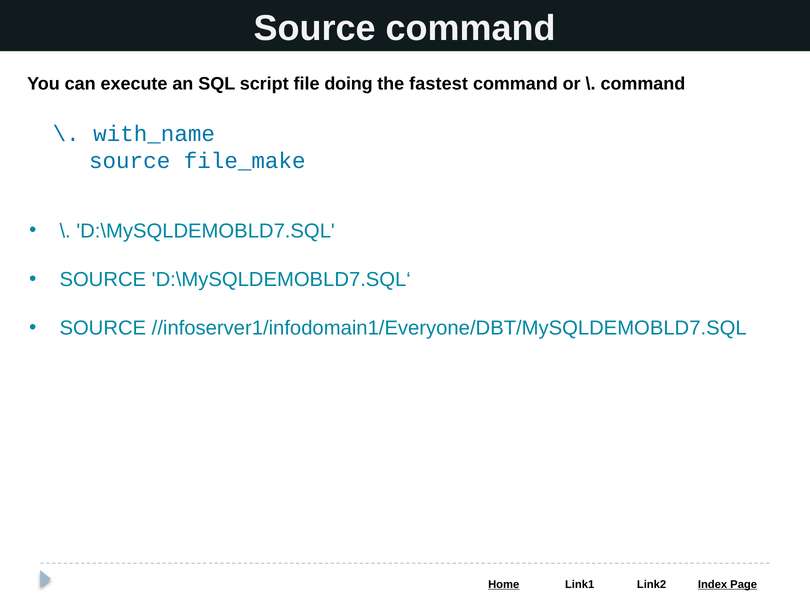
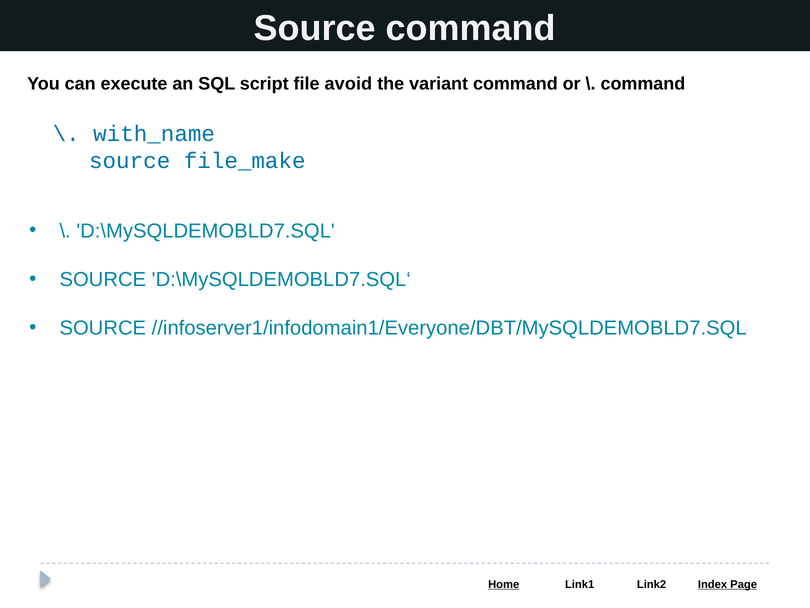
doing: doing -> avoid
fastest: fastest -> variant
